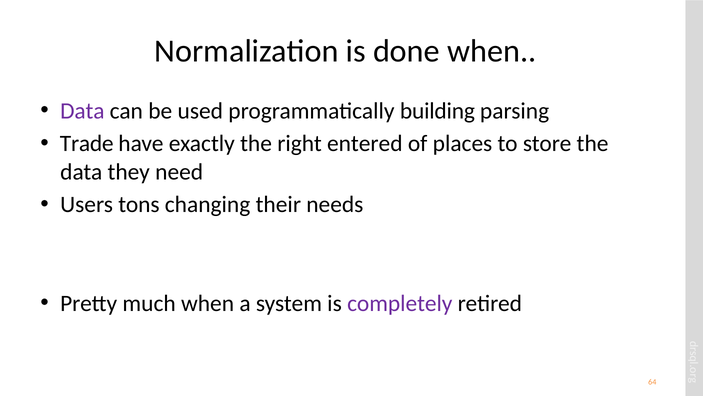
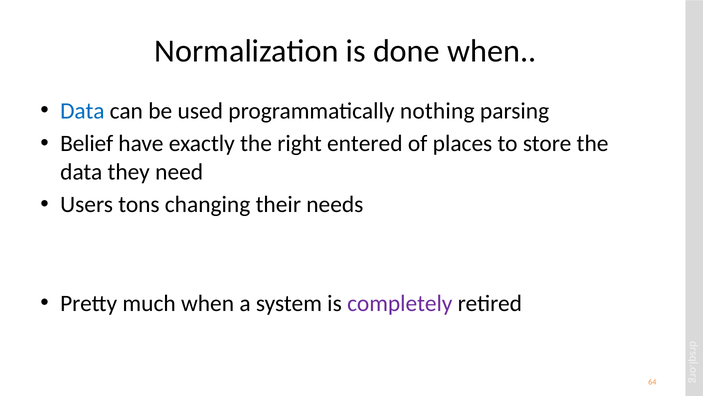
Data at (82, 111) colour: purple -> blue
building: building -> nothing
Trade: Trade -> Belief
